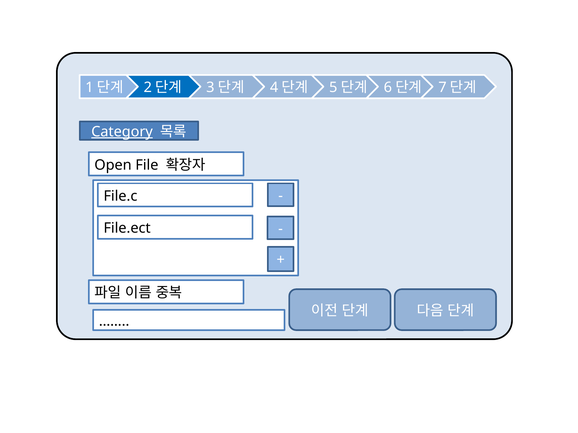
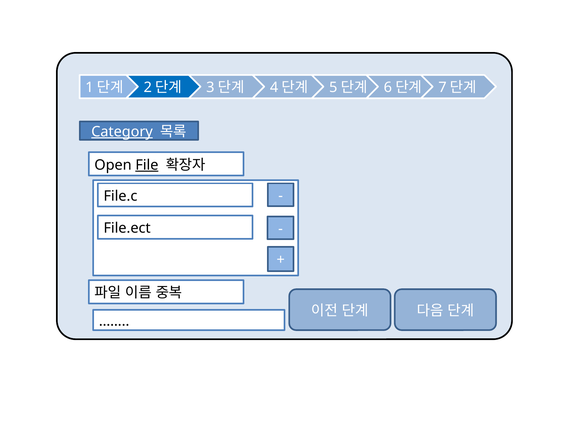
File underline: none -> present
